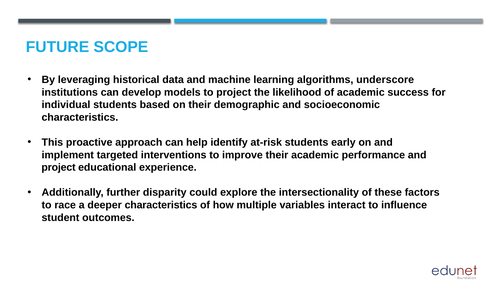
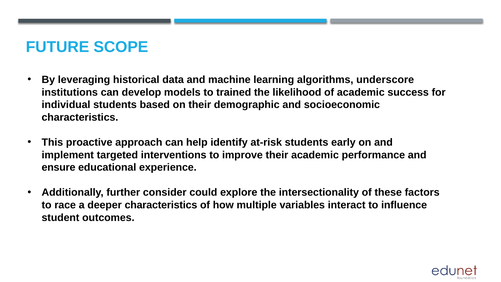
to project: project -> trained
project at (59, 167): project -> ensure
disparity: disparity -> consider
